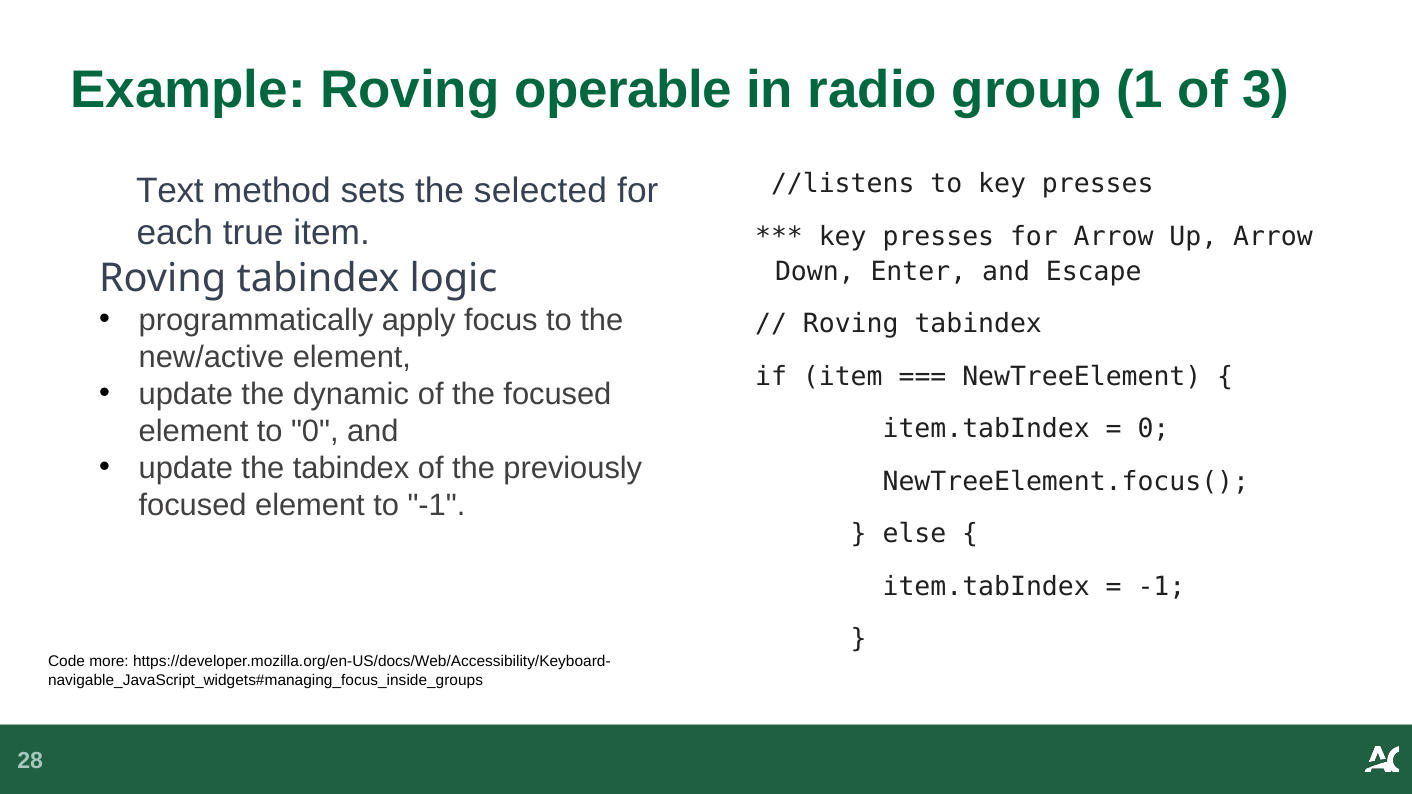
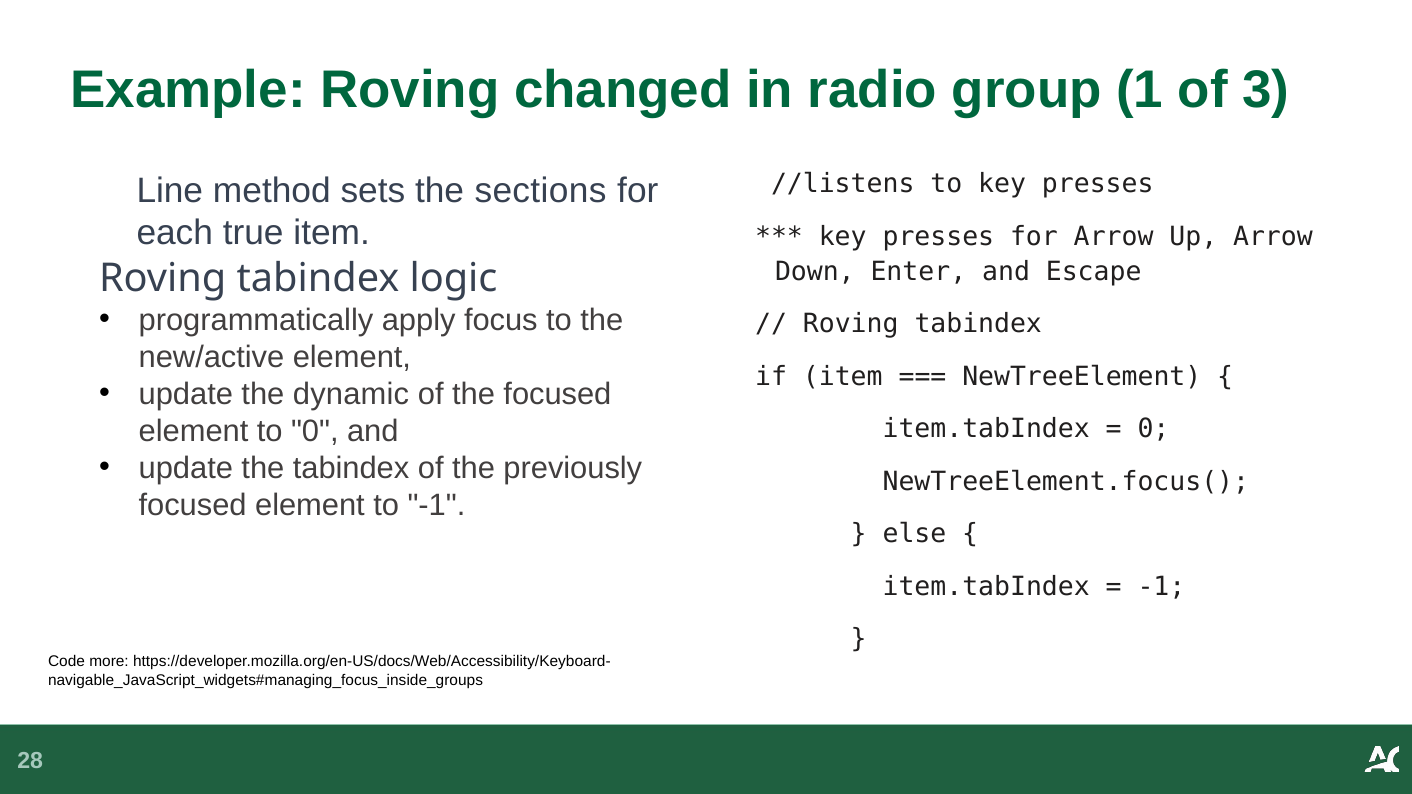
operable: operable -> changed
Text: Text -> Line
selected: selected -> sections
